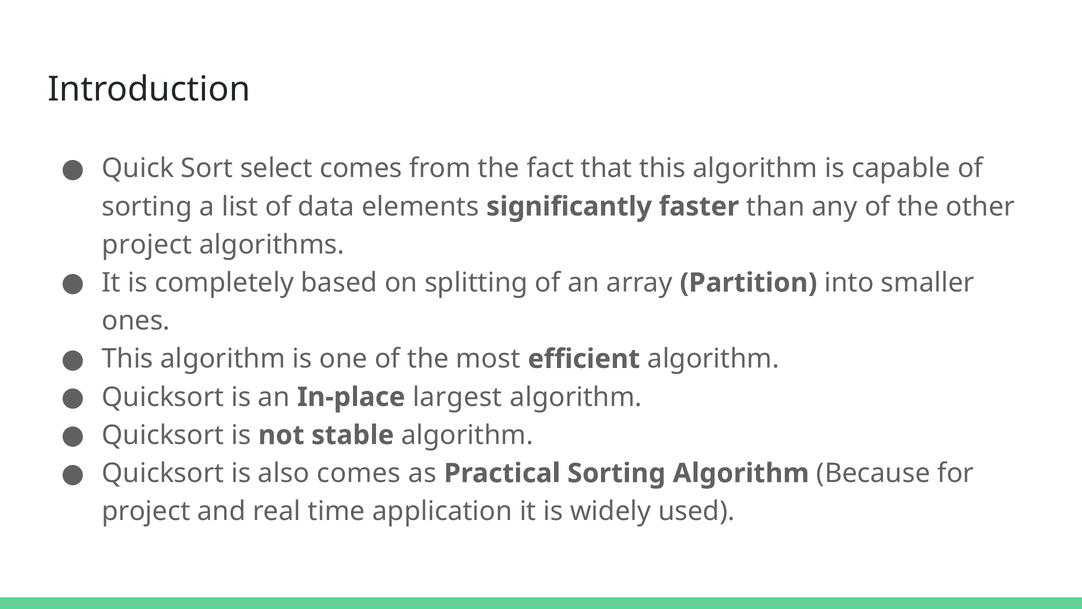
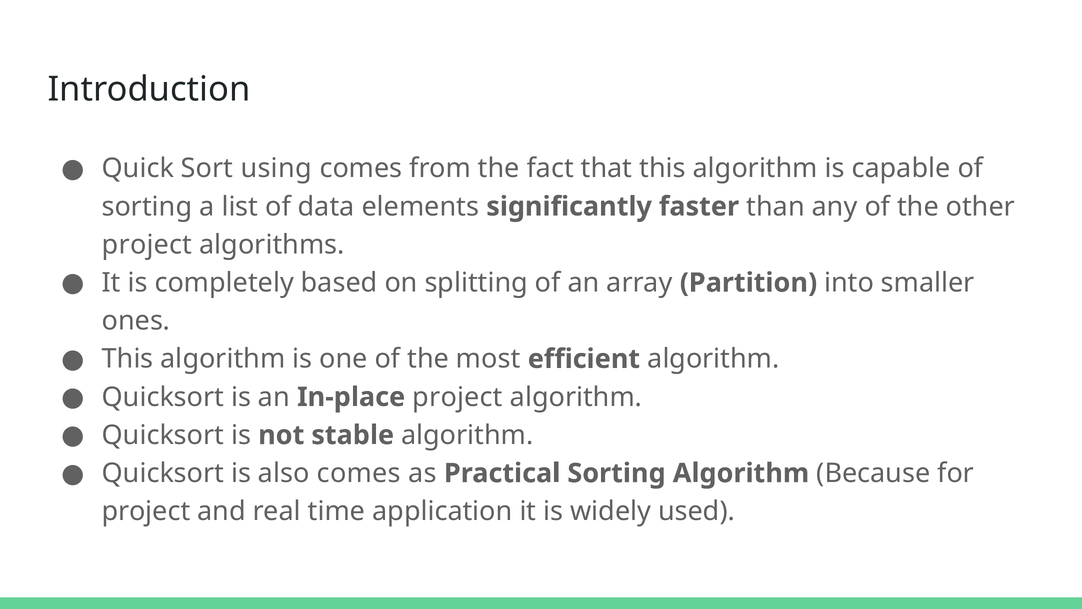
select: select -> using
In-place largest: largest -> project
